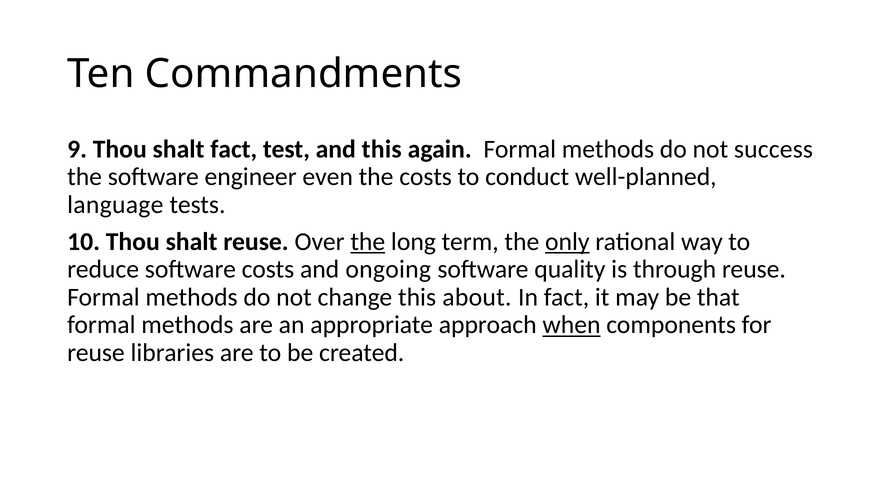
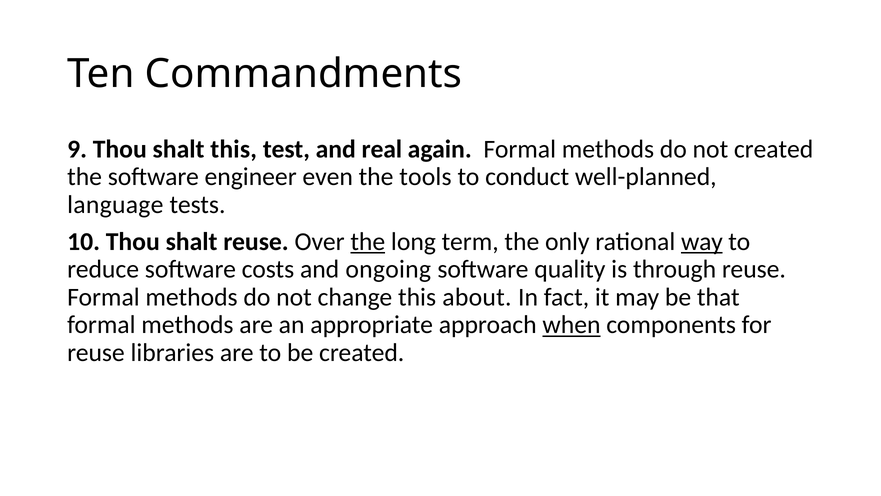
shalt fact: fact -> this
and this: this -> real
not success: success -> created
the costs: costs -> tools
only underline: present -> none
way underline: none -> present
